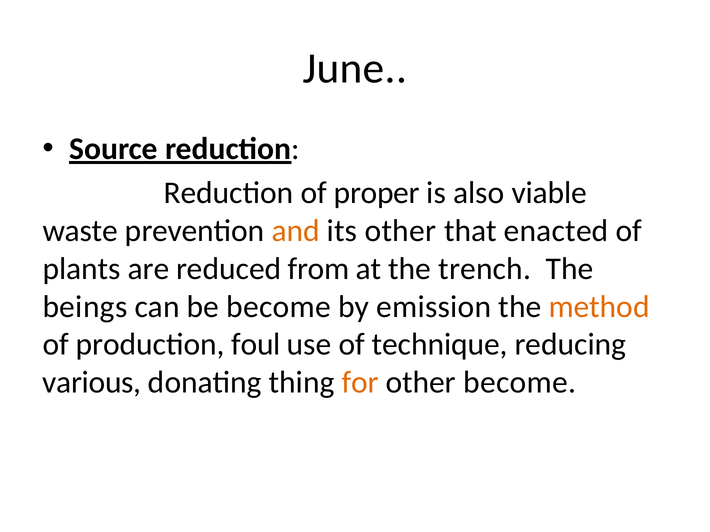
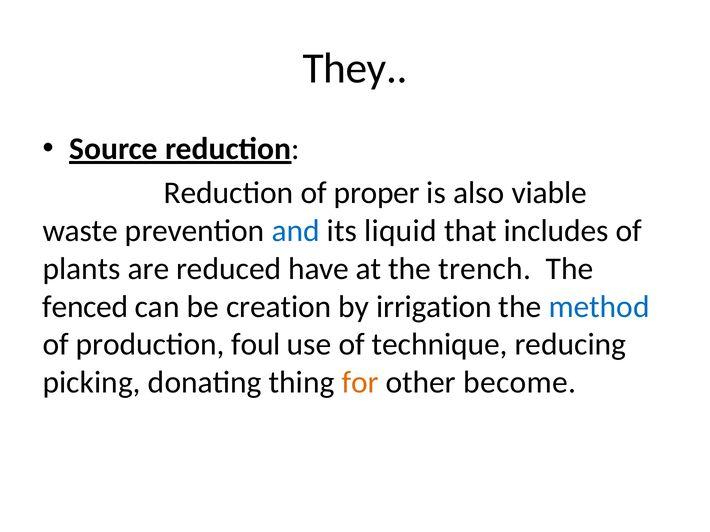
June: June -> They
and colour: orange -> blue
its other: other -> liquid
enacted: enacted -> includes
from: from -> have
beings: beings -> fenced
be become: become -> creation
emission: emission -> irrigation
method colour: orange -> blue
various: various -> picking
